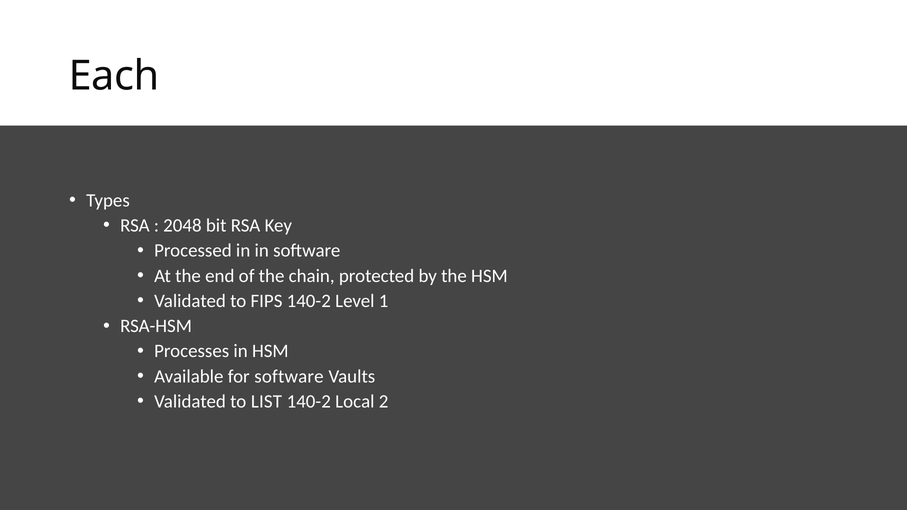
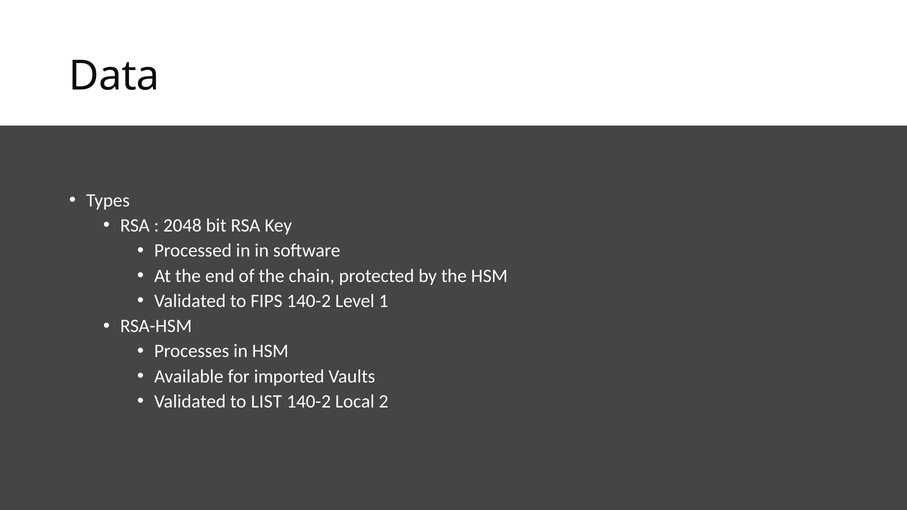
Each: Each -> Data
for software: software -> imported
